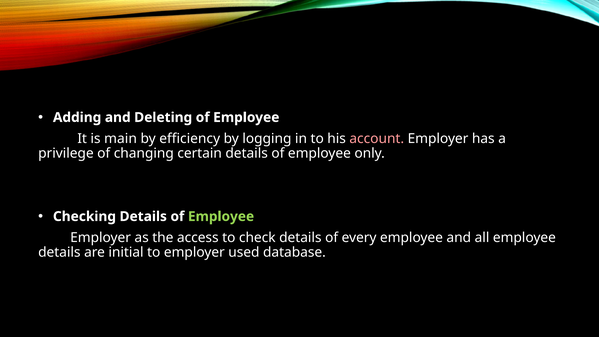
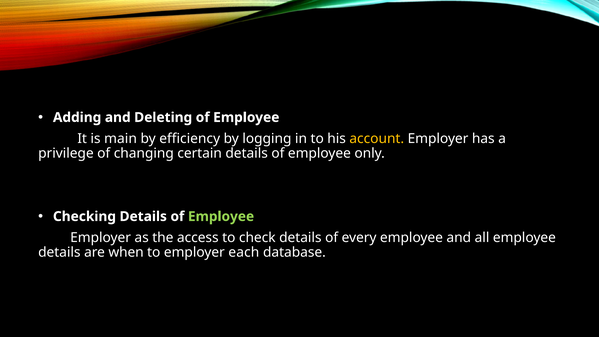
account colour: pink -> yellow
initial: initial -> when
used: used -> each
